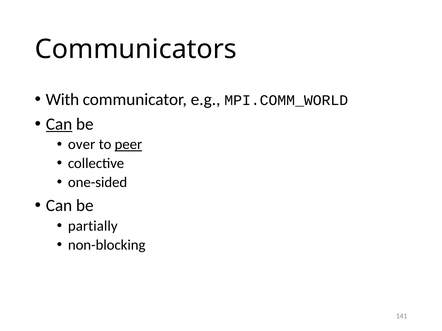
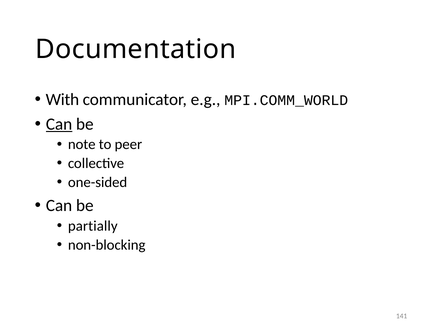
Communicators: Communicators -> Documentation
over: over -> note
peer underline: present -> none
